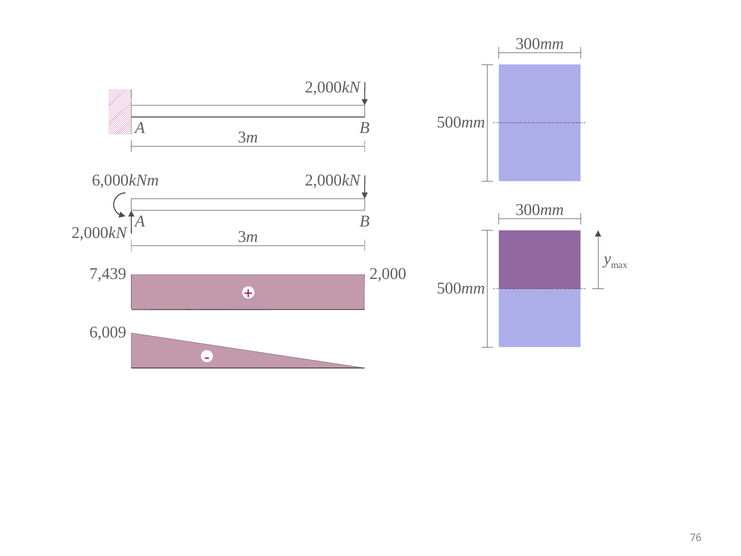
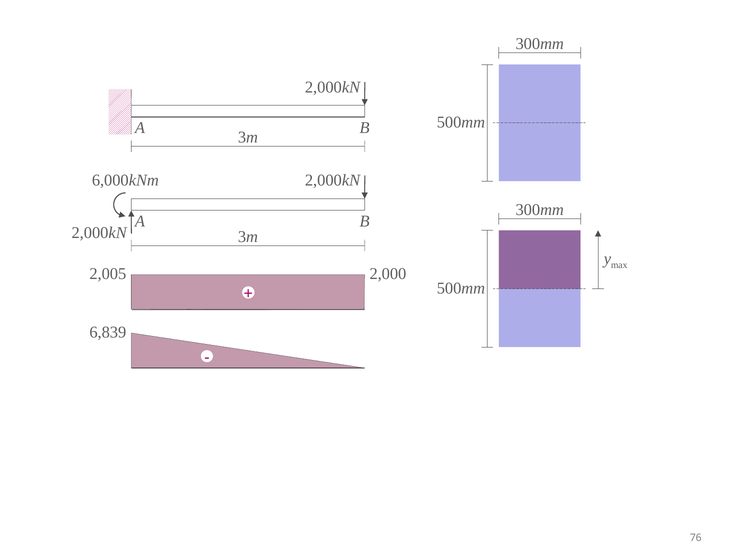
7,439: 7,439 -> 2,005
6,009: 6,009 -> 6,839
